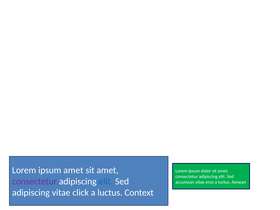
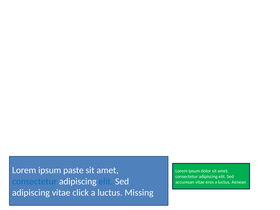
ipsum amet: amet -> paste
consectetur at (35, 181) colour: purple -> blue
Context: Context -> Missing
